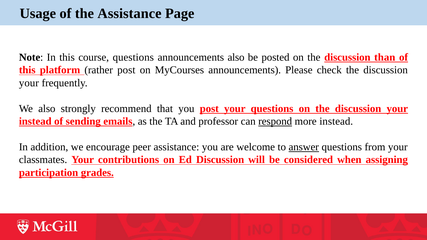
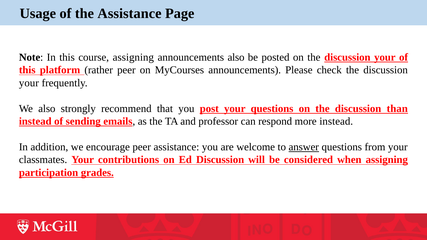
course questions: questions -> assigning
on the discussion than: than -> your
rather post: post -> peer
on the discussion your: your -> than
respond underline: present -> none
